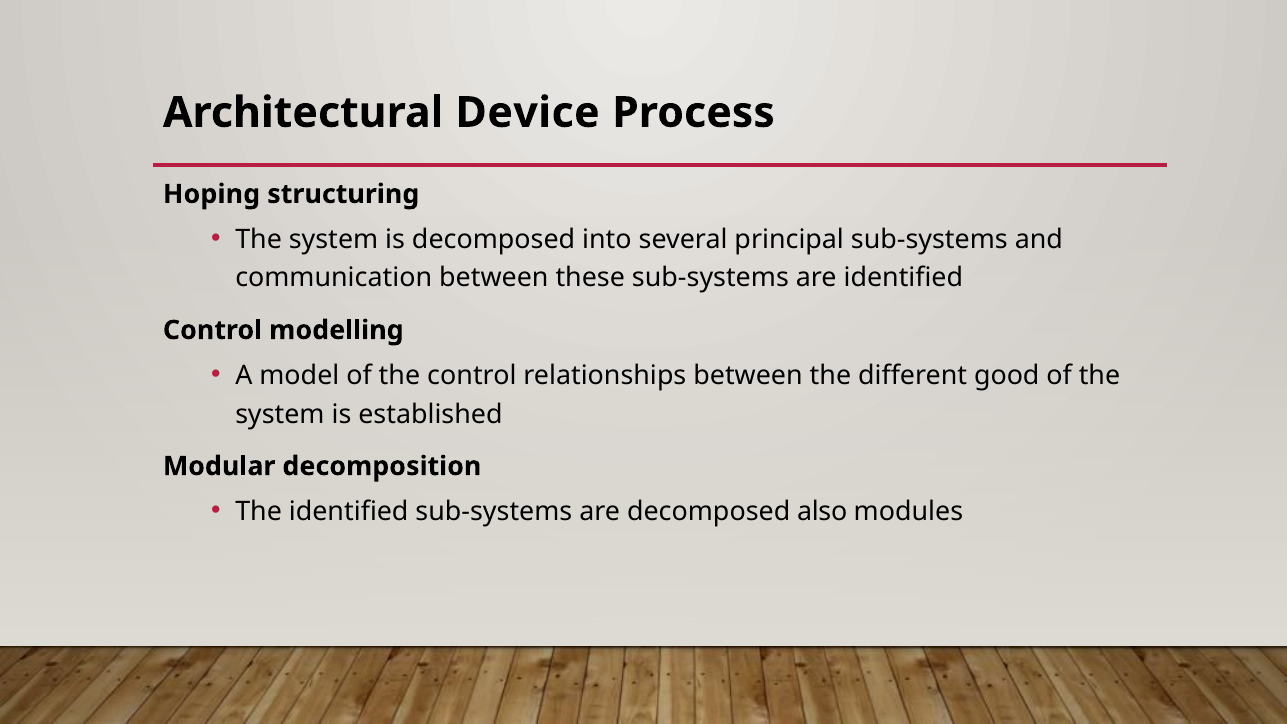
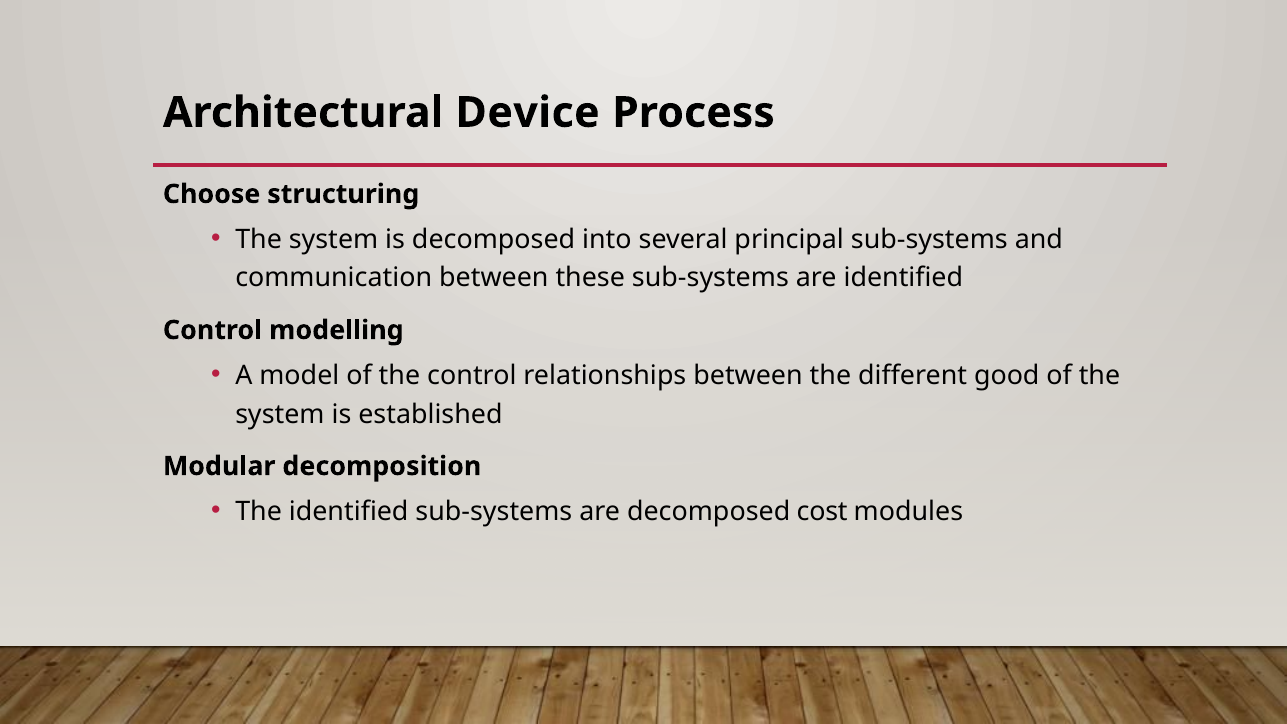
Hoping: Hoping -> Choose
also: also -> cost
